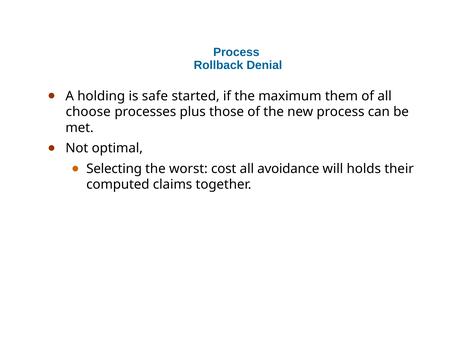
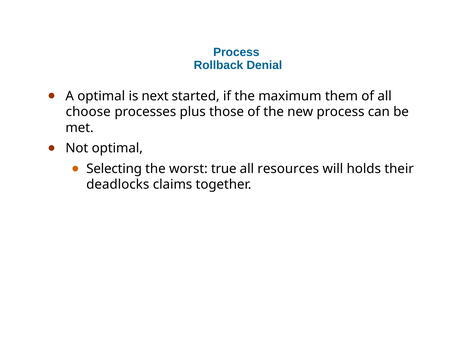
A holding: holding -> optimal
safe: safe -> next
cost: cost -> true
avoidance: avoidance -> resources
computed: computed -> deadlocks
